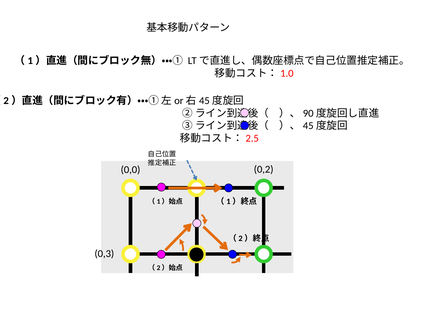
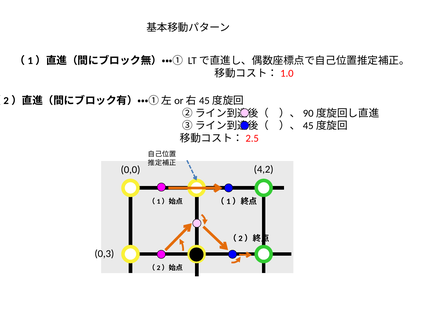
0,2: 0,2 -> 4,2
